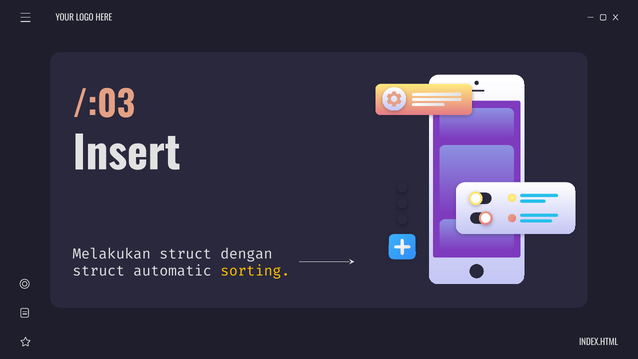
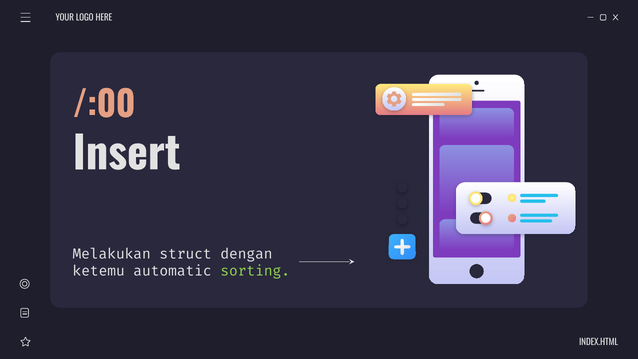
/:03: /:03 -> /:00
struct at (99, 271): struct -> ketemu
sorting colour: yellow -> light green
